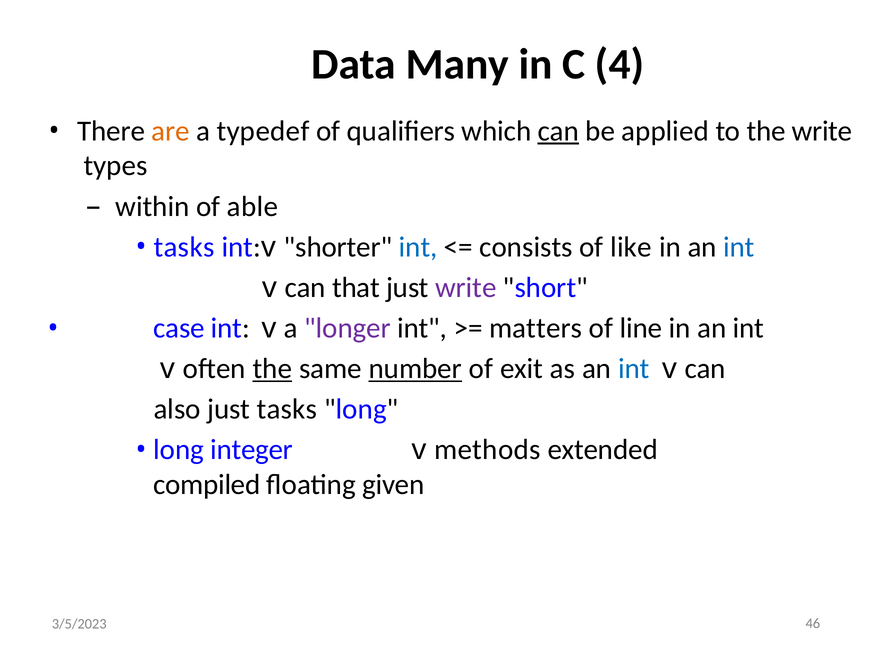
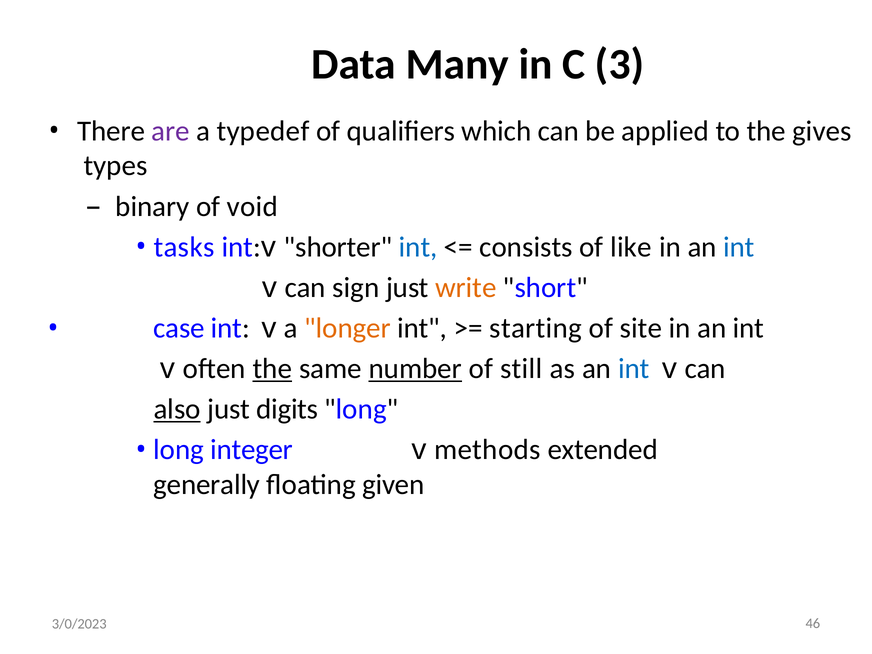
4: 4 -> 3
are colour: orange -> purple
can at (558, 131) underline: present -> none
the write: write -> gives
within: within -> binary
able: able -> void
that: that -> sign
write at (466, 288) colour: purple -> orange
longer colour: purple -> orange
matters: matters -> starting
line: line -> site
exit: exit -> still
also underline: none -> present
just tasks: tasks -> digits
compiled: compiled -> generally
3/5/2023: 3/5/2023 -> 3/0/2023
